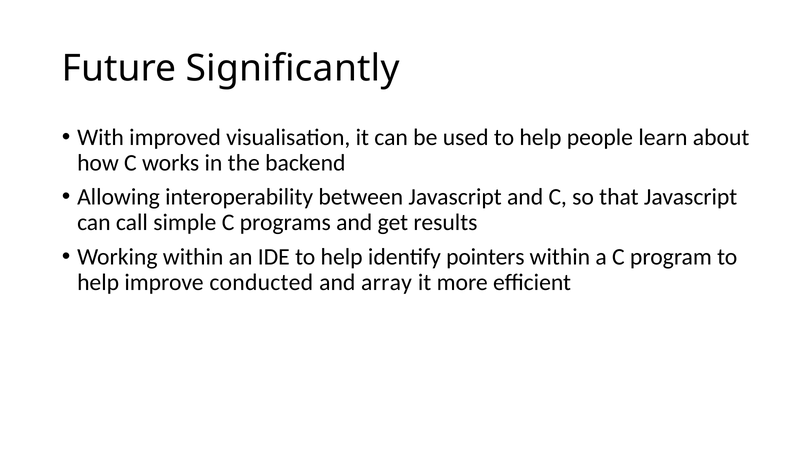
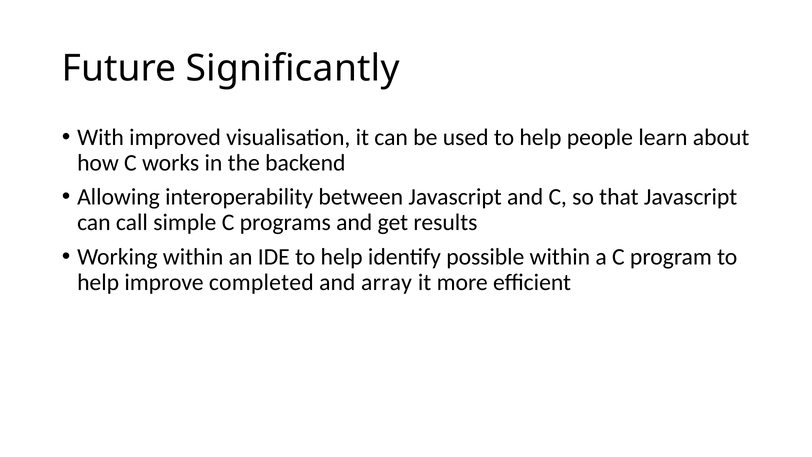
pointers: pointers -> possible
conducted: conducted -> completed
